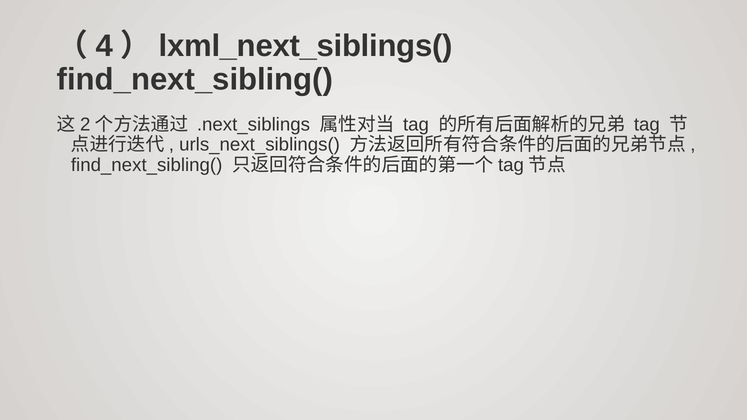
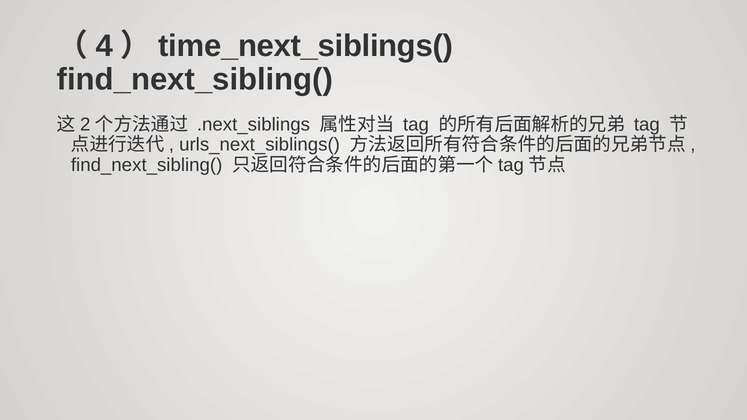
lxml_next_siblings(: lxml_next_siblings( -> time_next_siblings(
